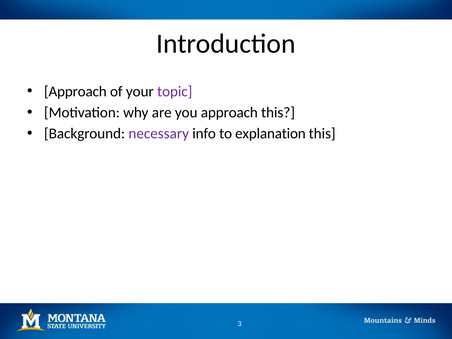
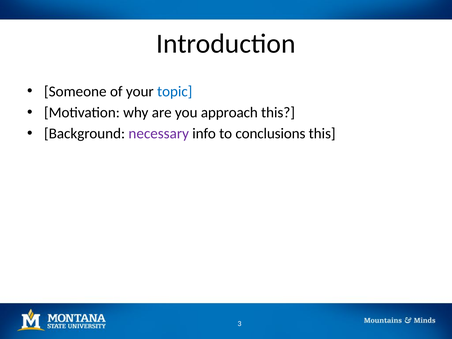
Approach at (75, 91): Approach -> Someone
topic colour: purple -> blue
explanation: explanation -> conclusions
